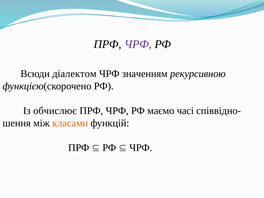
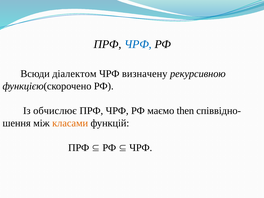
ЧРФ at (138, 44) colour: purple -> blue
значенням: значенням -> визначену
часі: часі -> then
